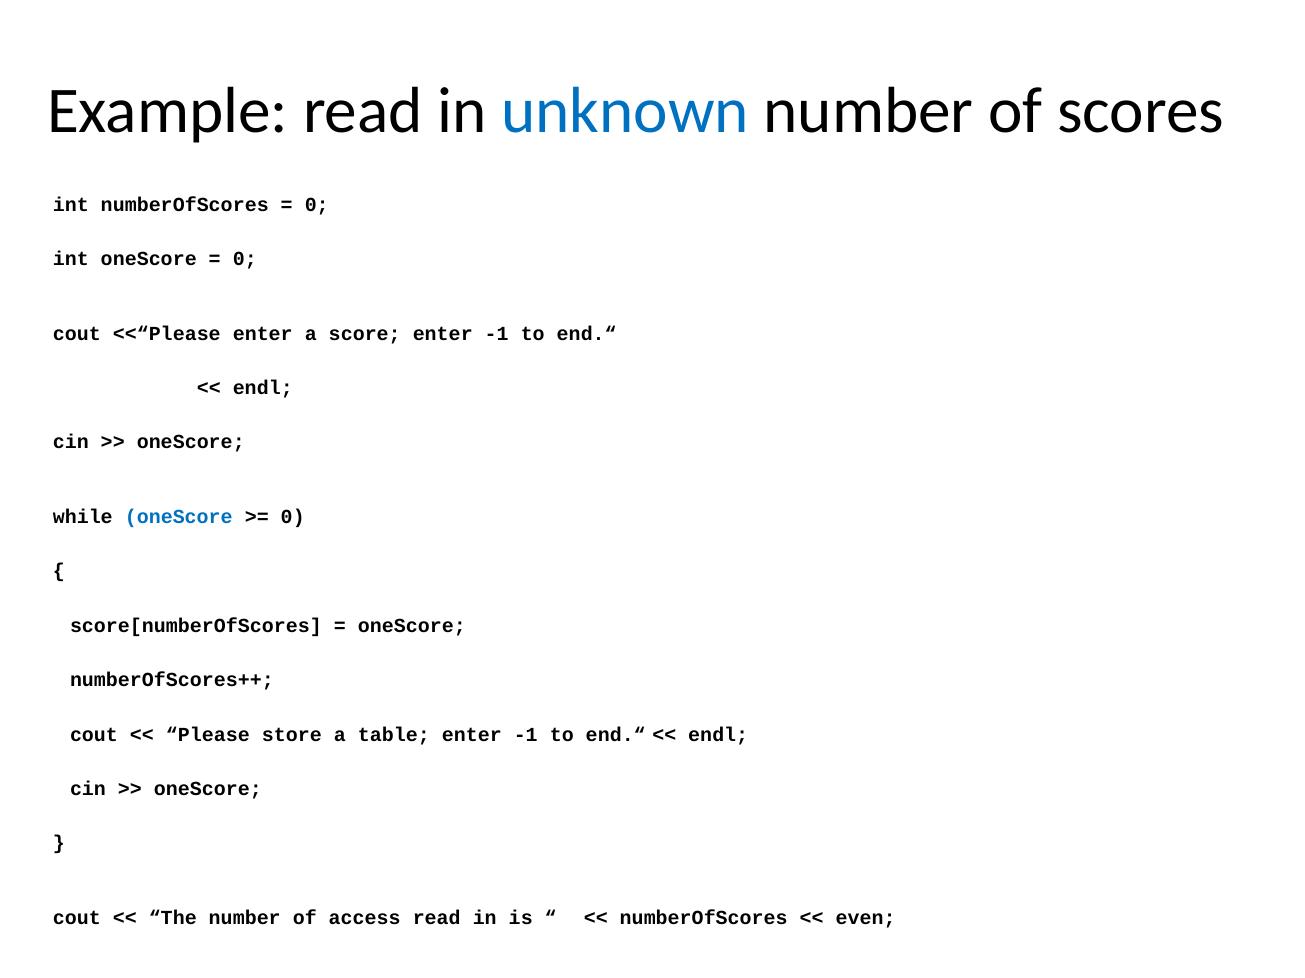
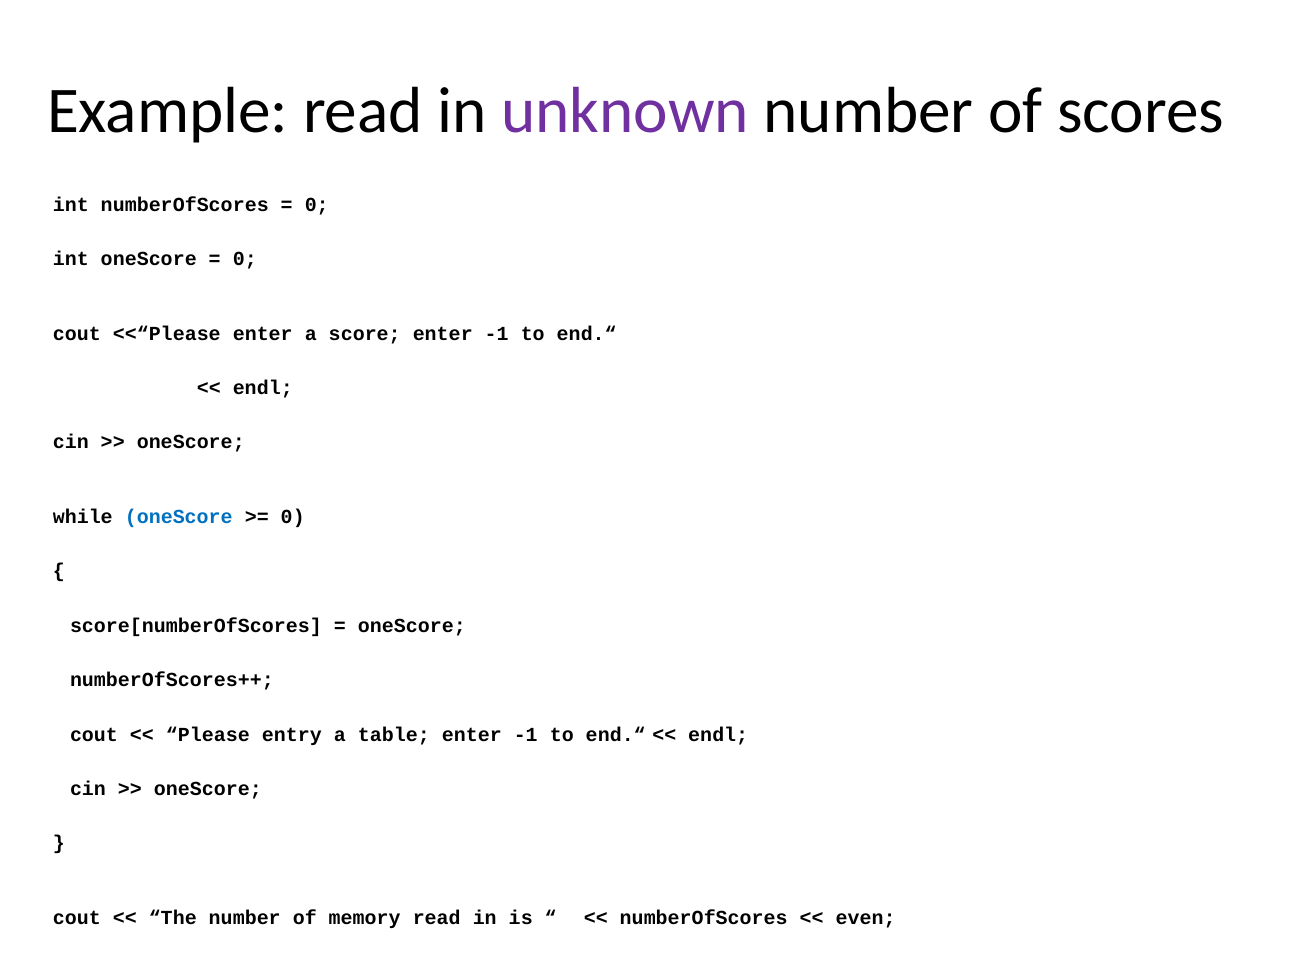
unknown colour: blue -> purple
store: store -> entry
access: access -> memory
